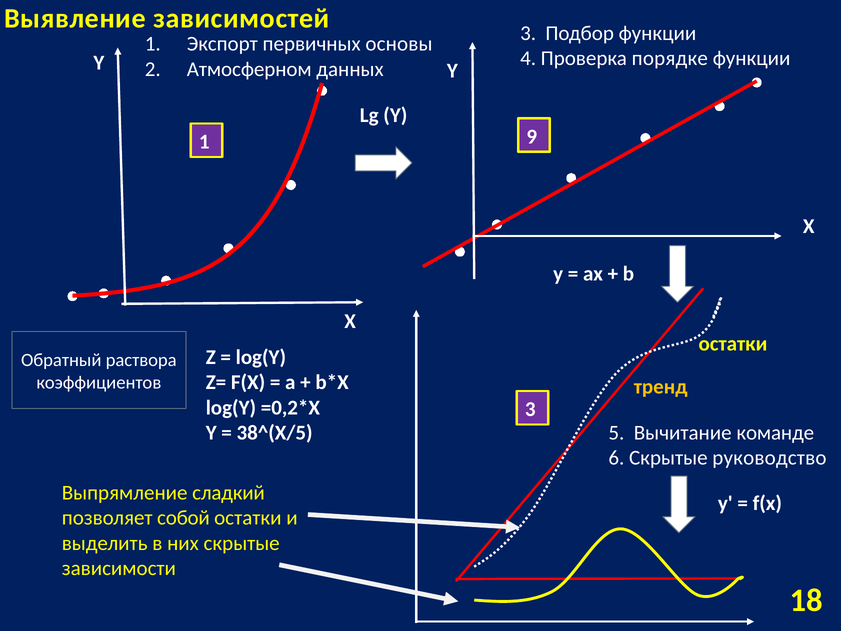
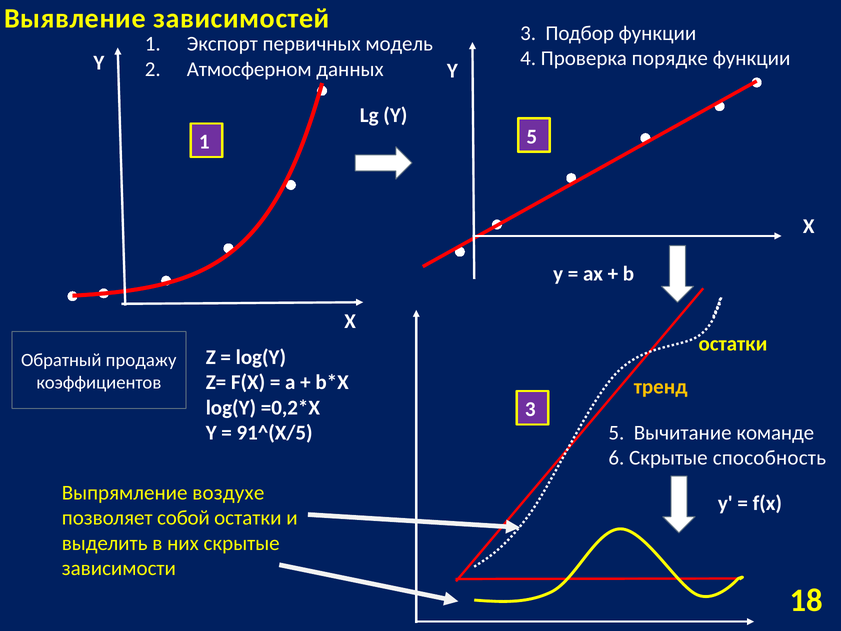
основы: основы -> модель
1 9: 9 -> 5
раствора: раствора -> продажу
38^(X/5: 38^(X/5 -> 91^(X/5
руководство: руководство -> способность
сладкий: сладкий -> воздухе
